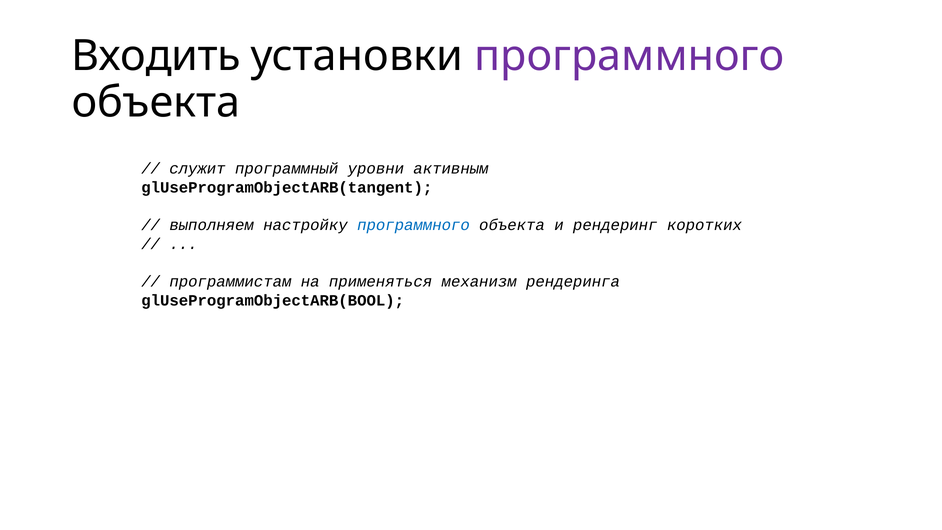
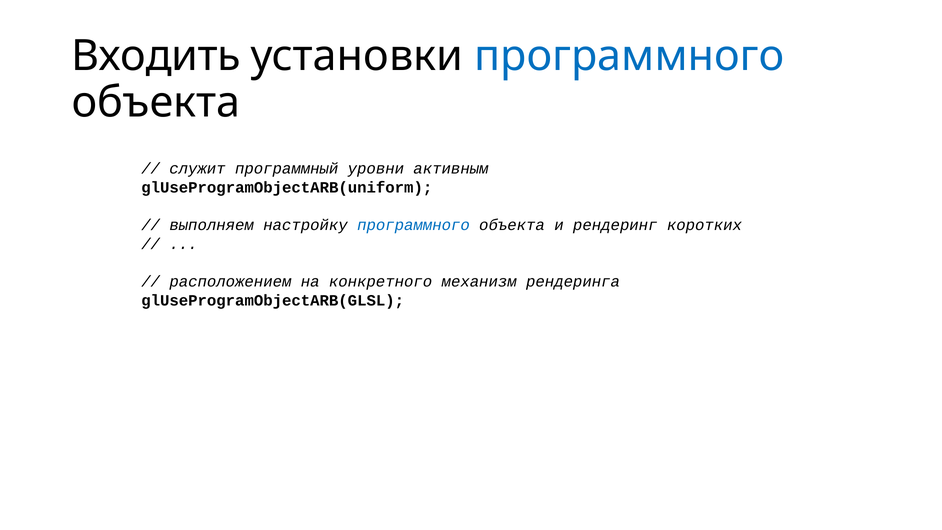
программного at (629, 56) colour: purple -> blue
glUseProgramObjectARB(tangent: glUseProgramObjectARB(tangent -> glUseProgramObjectARB(uniform
программистам: программистам -> расположением
применяться: применяться -> конкретного
glUseProgramObjectARB(BOOL: glUseProgramObjectARB(BOOL -> glUseProgramObjectARB(GLSL
